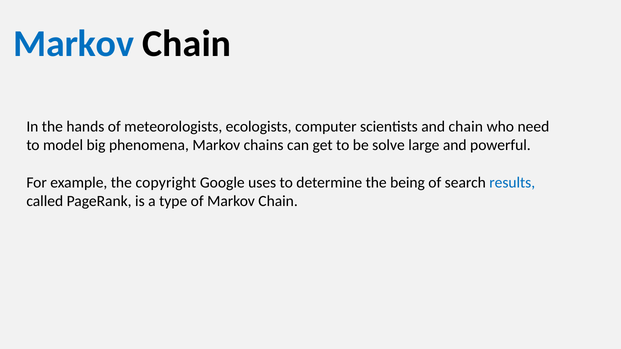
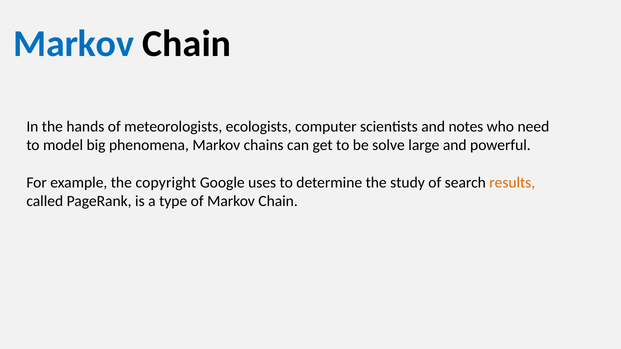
and chain: chain -> notes
being: being -> study
results colour: blue -> orange
